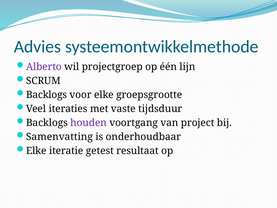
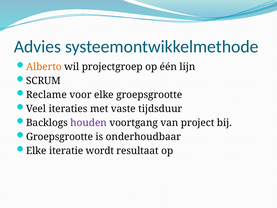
Alberto colour: purple -> orange
Backlogs at (47, 95): Backlogs -> Reclame
Samenvatting at (59, 137): Samenvatting -> Groepsgrootte
getest: getest -> wordt
